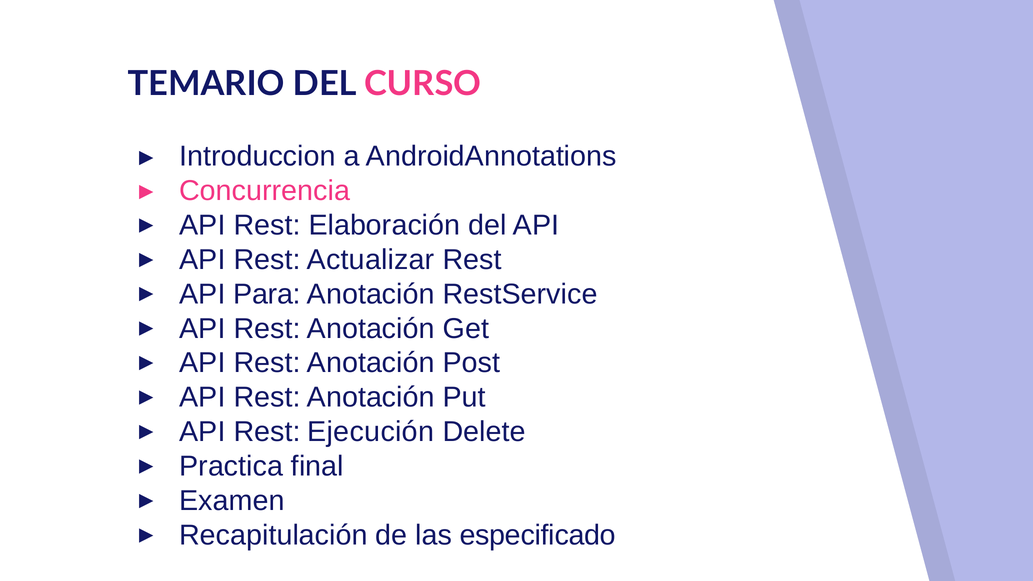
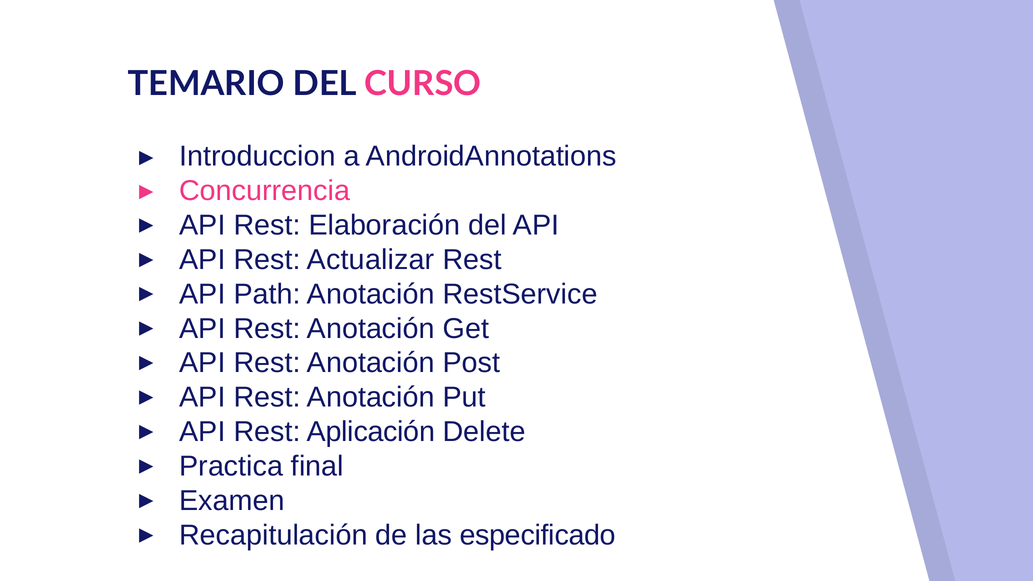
Para: Para -> Path
Ejecución: Ejecución -> Aplicación
